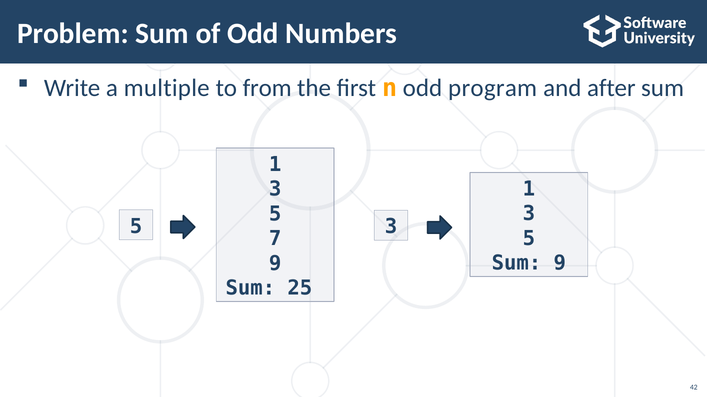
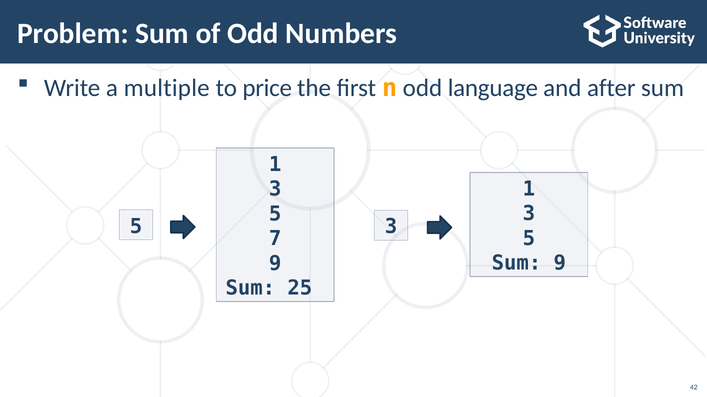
from: from -> price
program: program -> language
